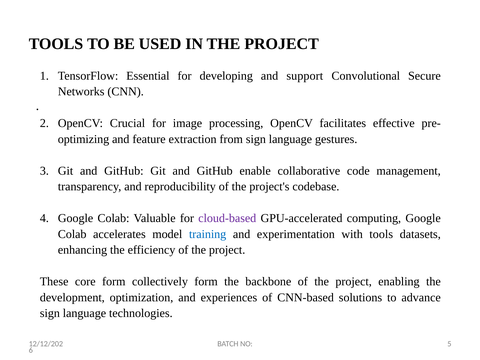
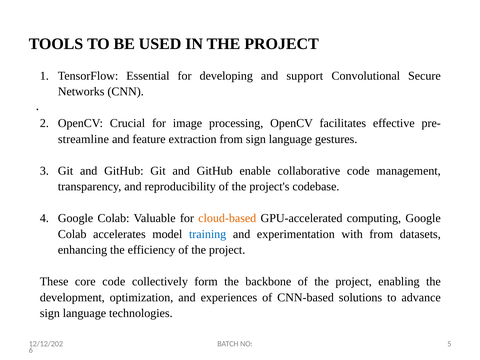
optimizing: optimizing -> streamline
cloud-based colour: purple -> orange
with tools: tools -> from
core form: form -> code
